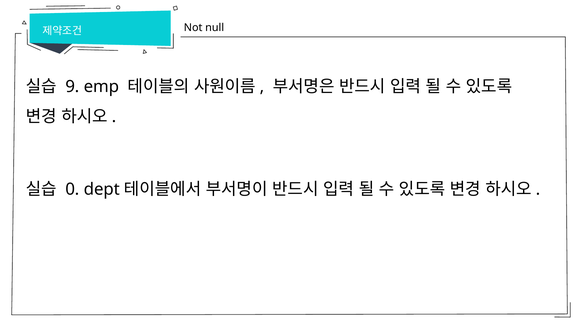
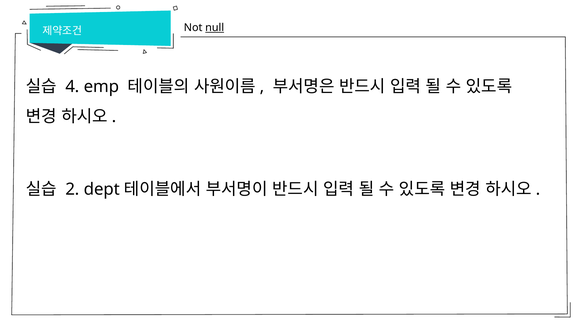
null underline: none -> present
9: 9 -> 4
0: 0 -> 2
